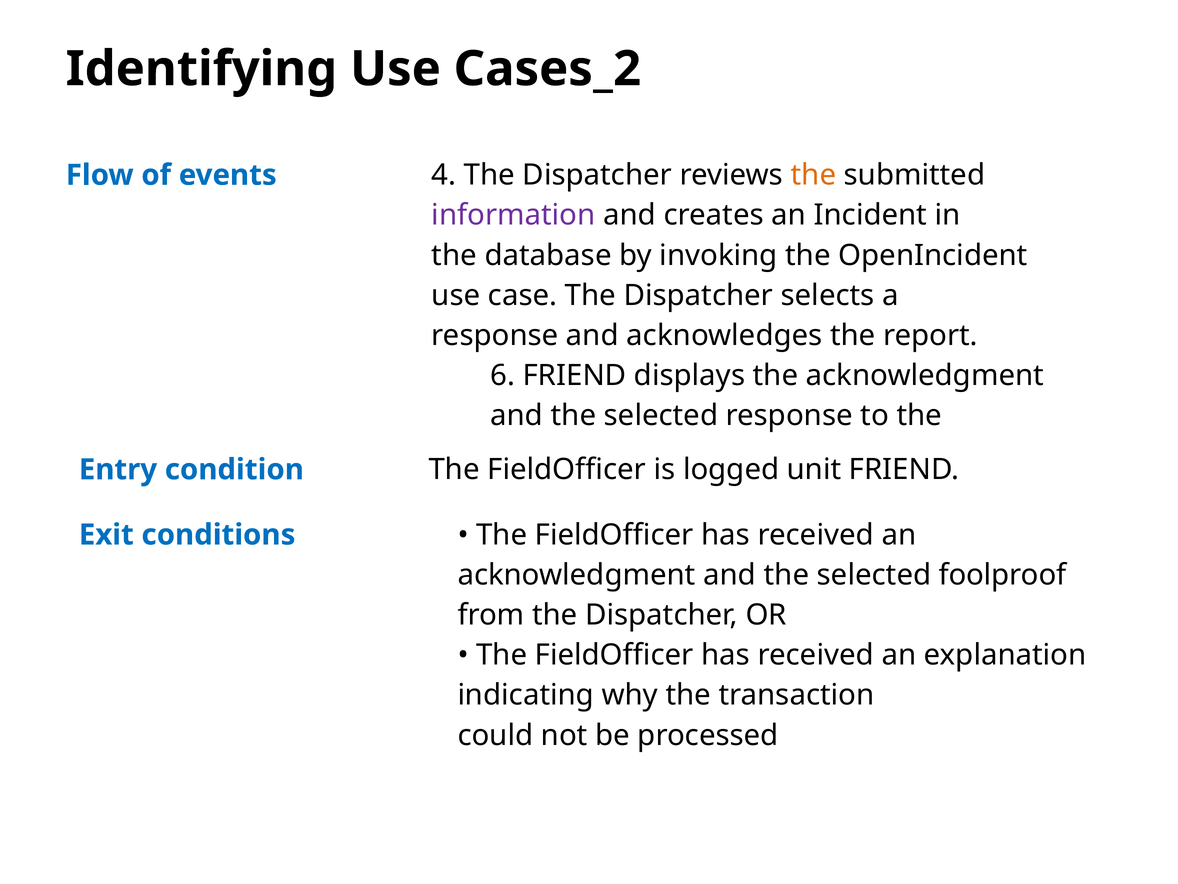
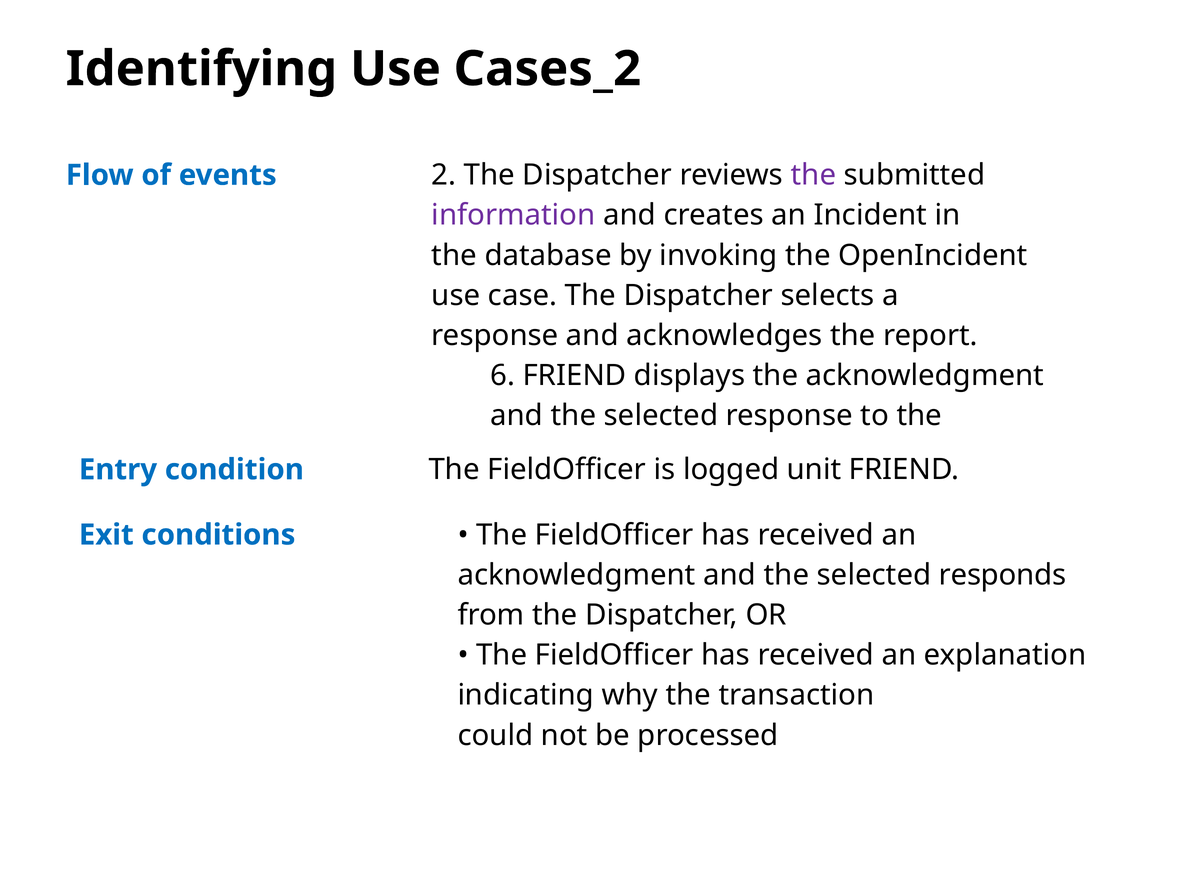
4: 4 -> 2
the at (813, 175) colour: orange -> purple
foolproof: foolproof -> responds
